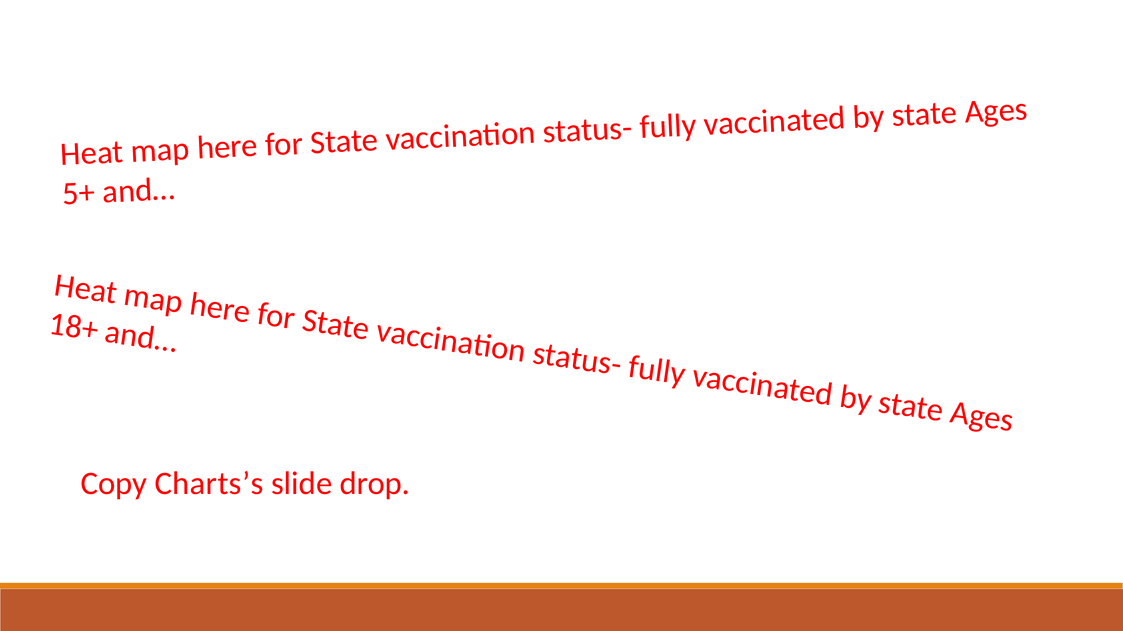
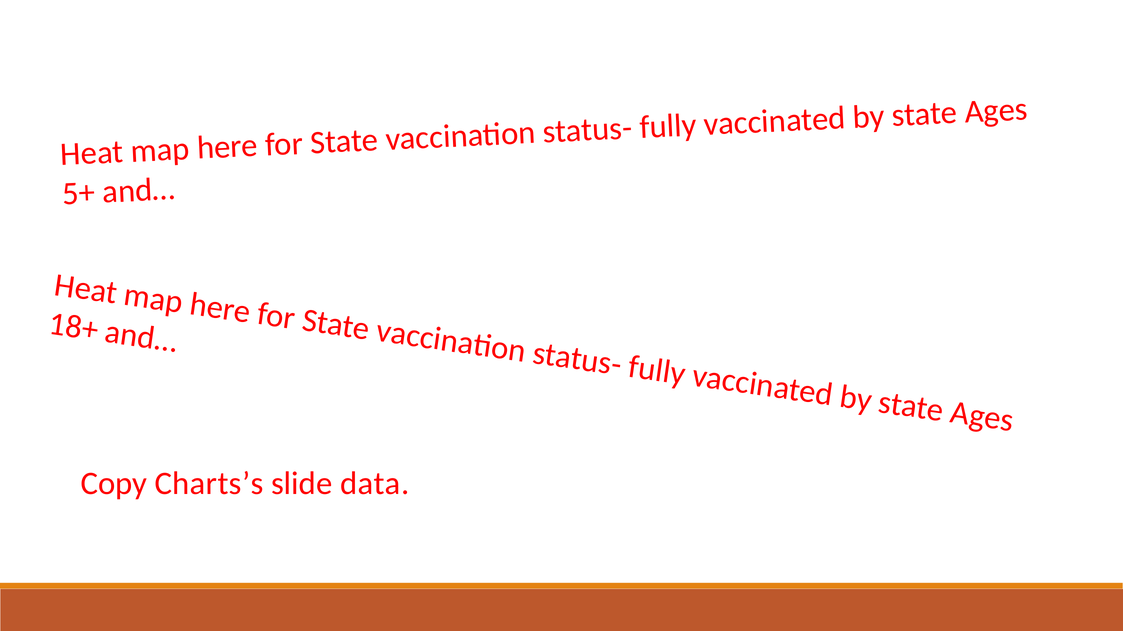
drop: drop -> data
